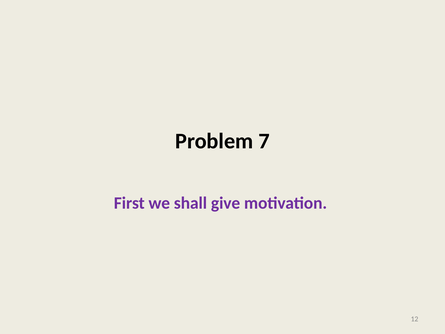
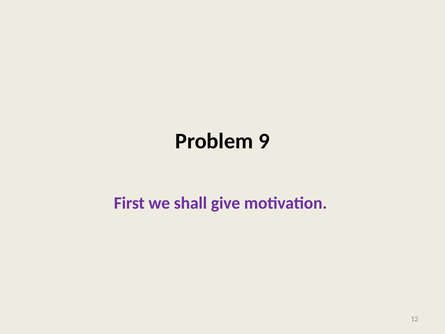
7: 7 -> 9
